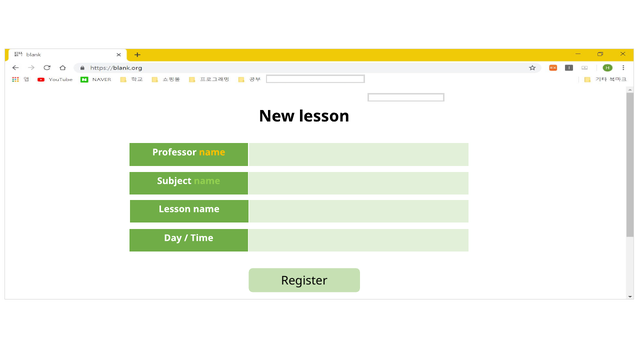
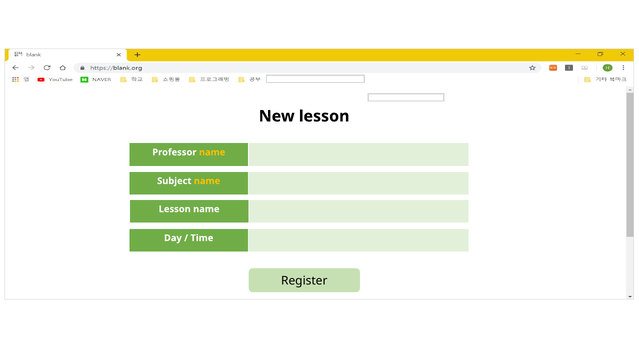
name at (207, 181) colour: light green -> yellow
